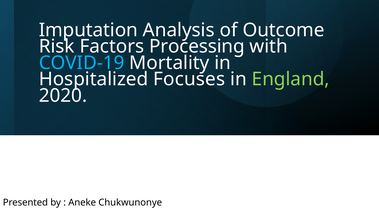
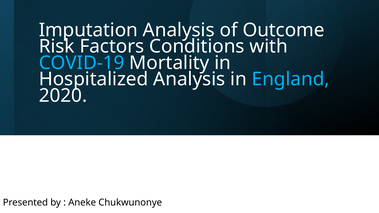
Processing: Processing -> Conditions
Hospitalized Focuses: Focuses -> Analysis
England colour: light green -> light blue
